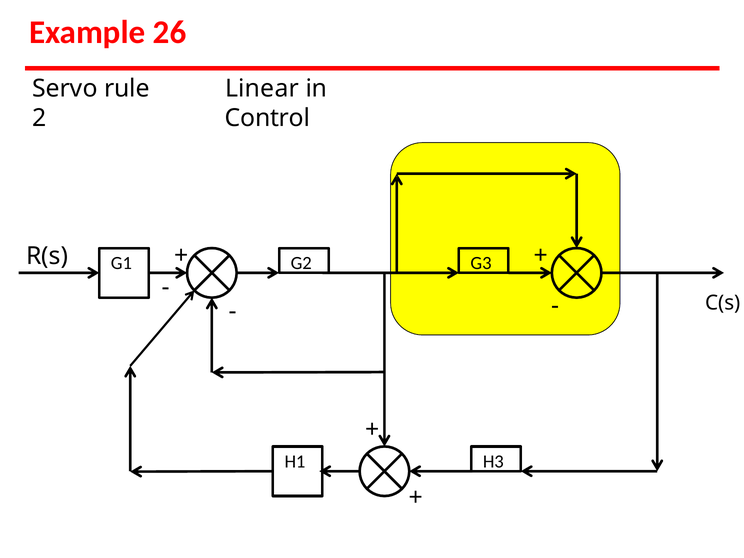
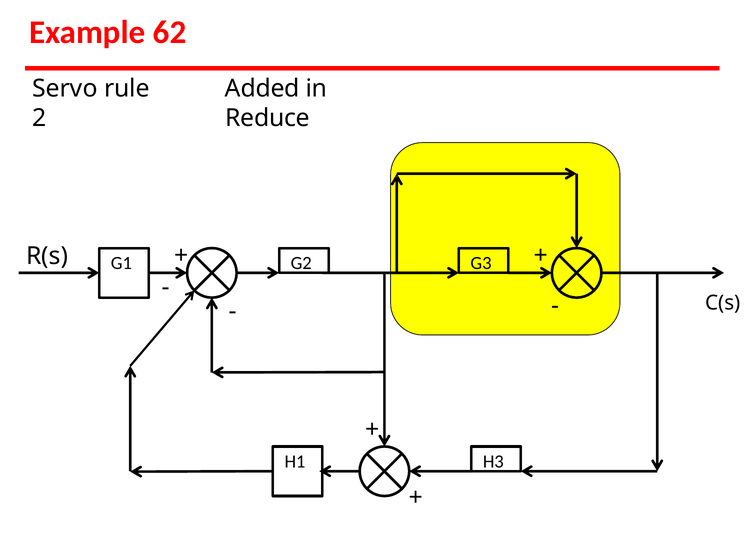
26: 26 -> 62
Linear: Linear -> Added
Control: Control -> Reduce
